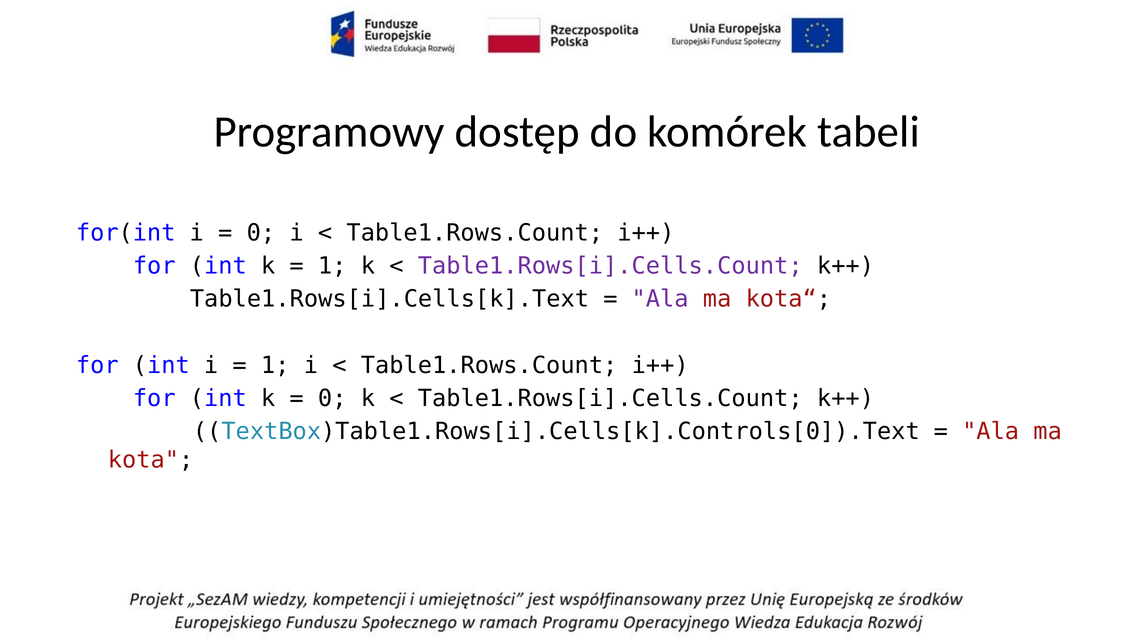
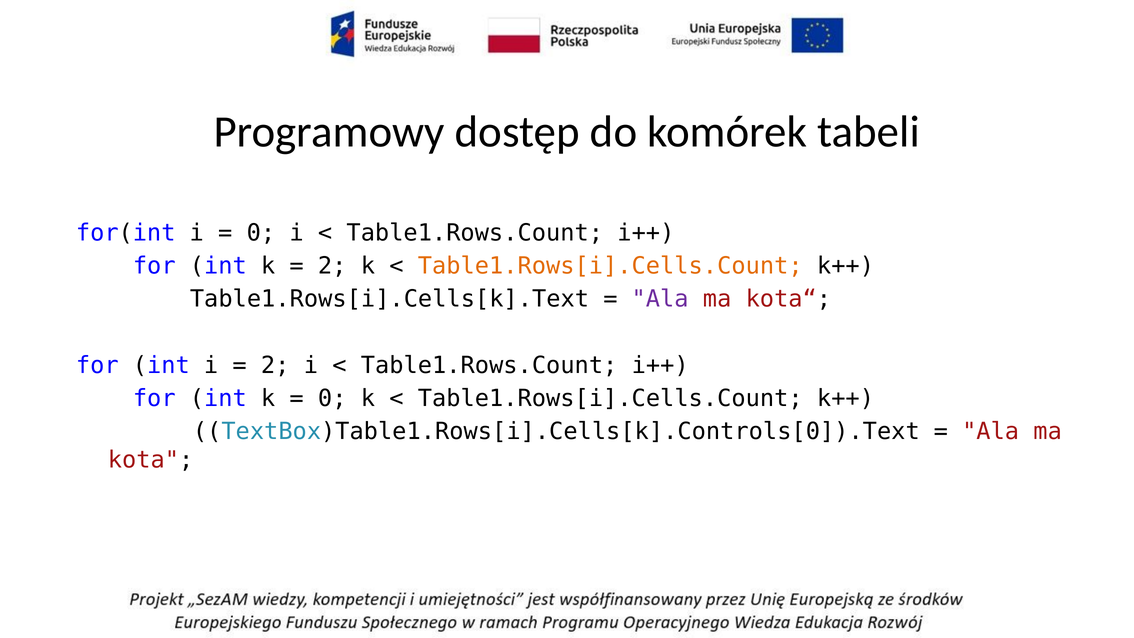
1 at (332, 266): 1 -> 2
Table1.Rows[i].Cells.Count at (610, 266) colour: purple -> orange
1 at (275, 365): 1 -> 2
